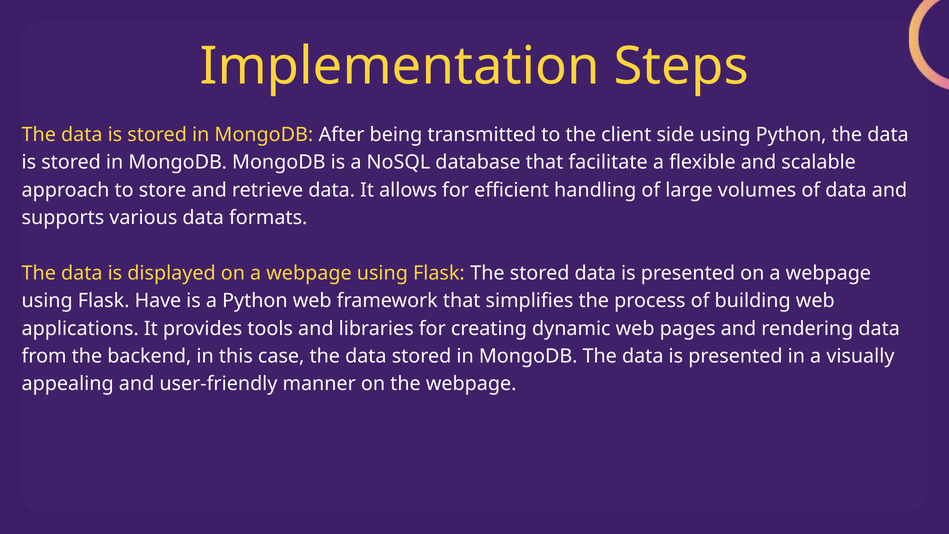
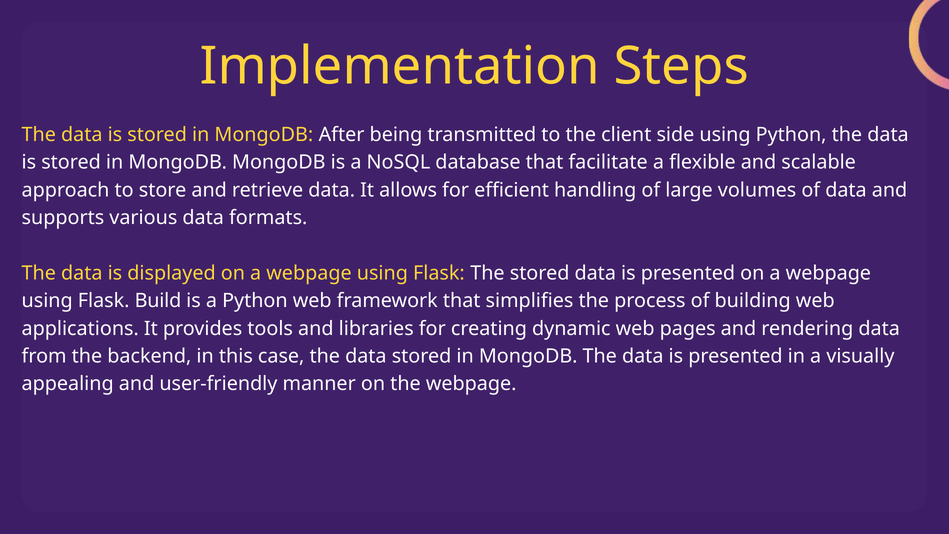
Have: Have -> Build
